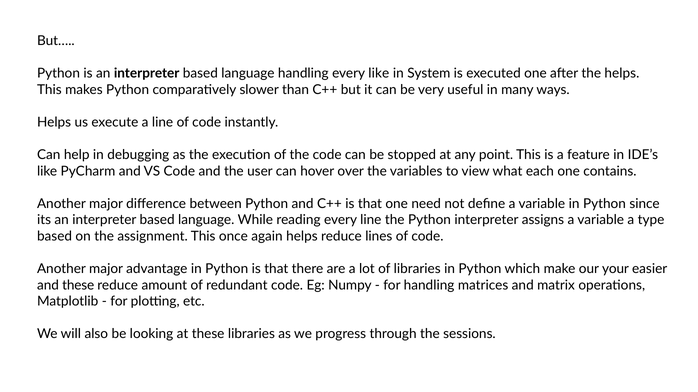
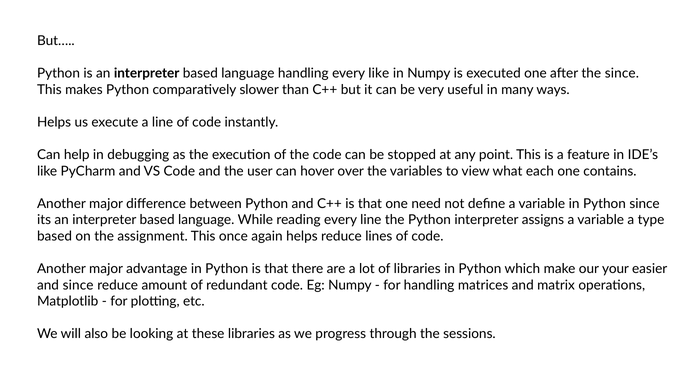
in System: System -> Numpy
the helps: helps -> since
and these: these -> since
